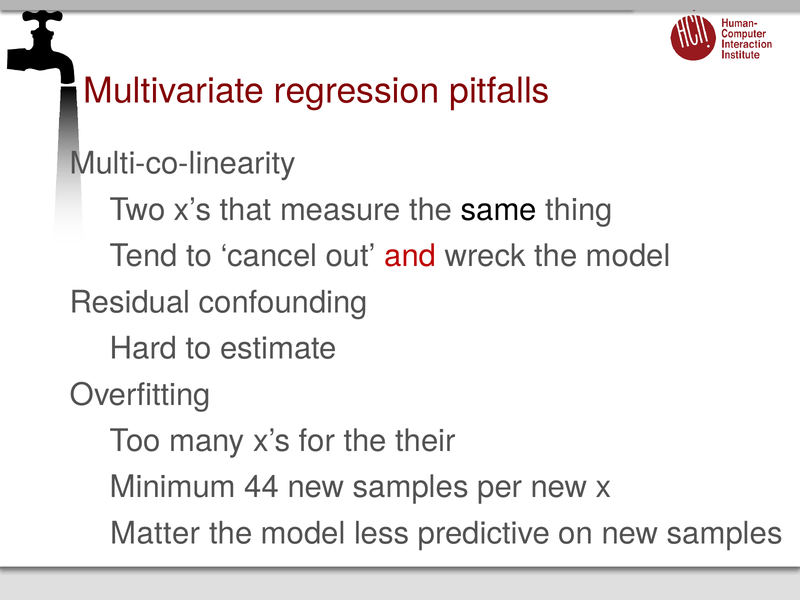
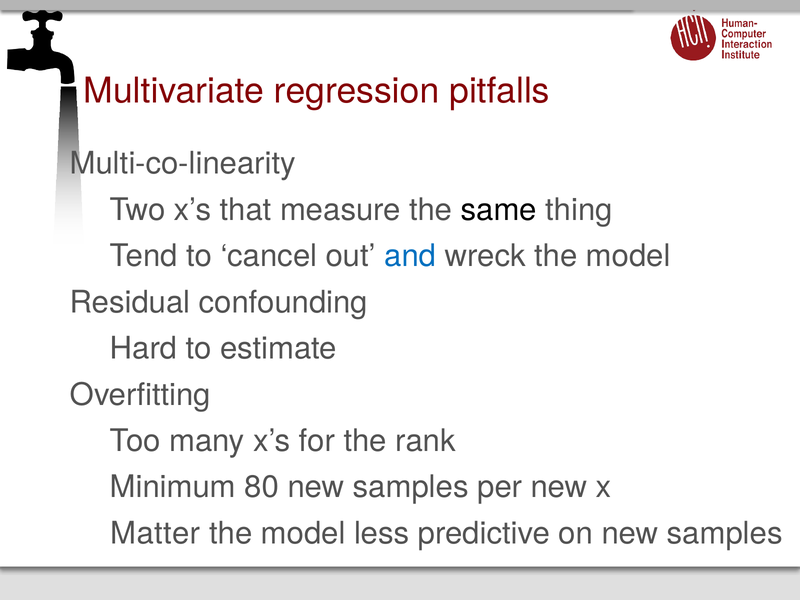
and colour: red -> blue
their: their -> rank
44: 44 -> 80
